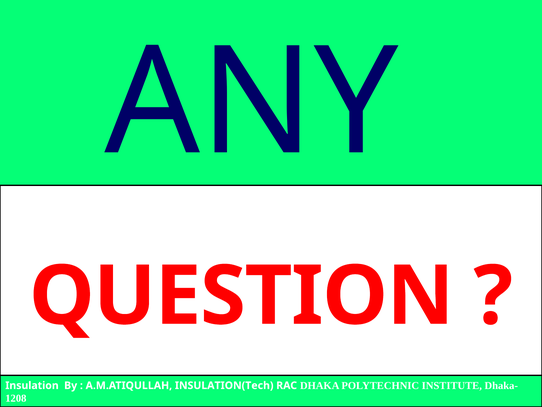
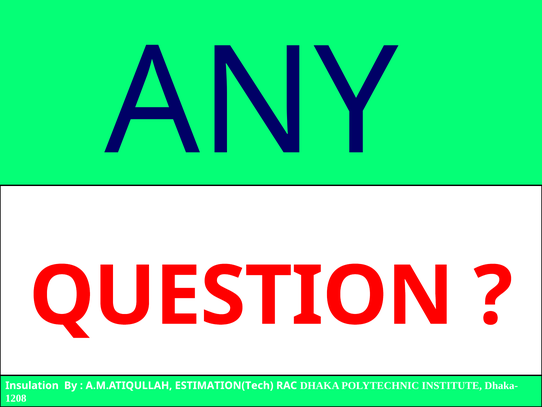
INSULATION(Tech: INSULATION(Tech -> ESTIMATION(Tech
